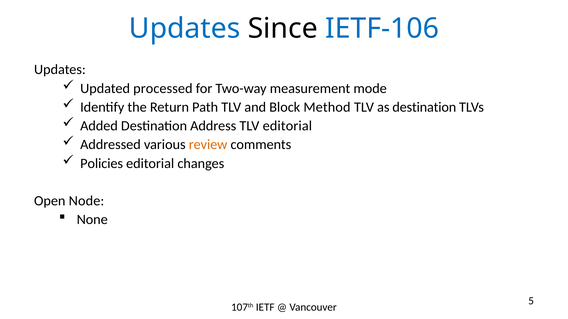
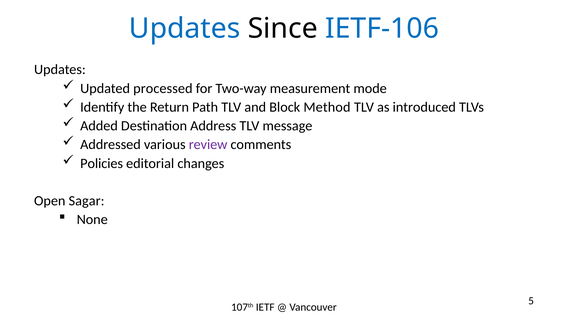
as destination: destination -> introduced
TLV editorial: editorial -> message
review colour: orange -> purple
Node: Node -> Sagar
